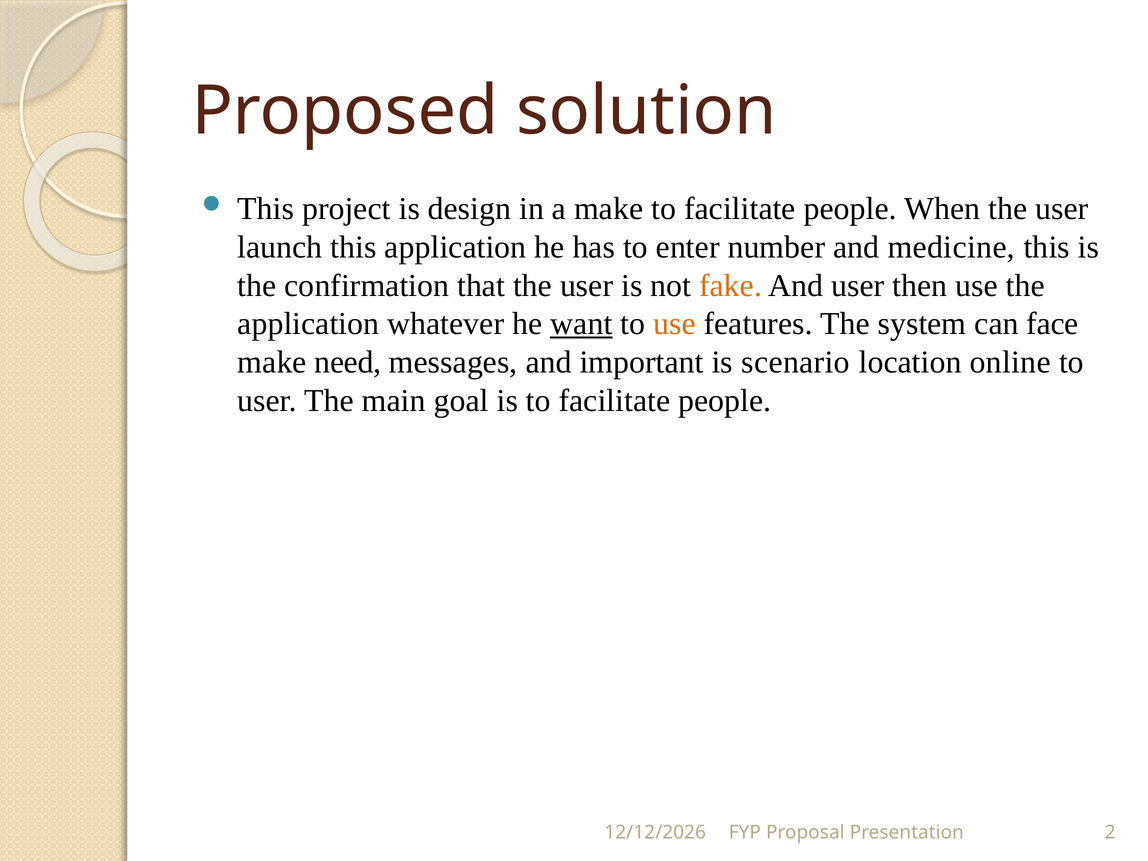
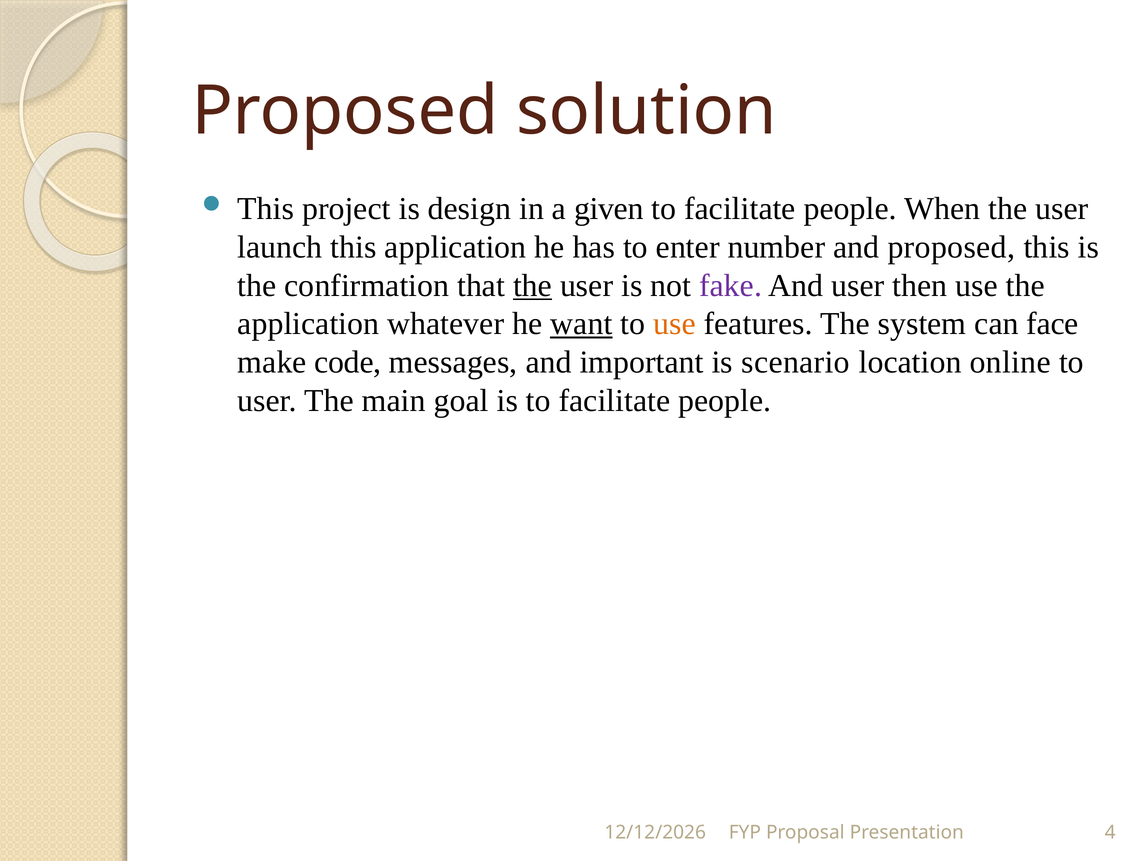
a make: make -> given
and medicine: medicine -> proposed
the at (533, 286) underline: none -> present
fake colour: orange -> purple
need: need -> code
2: 2 -> 4
